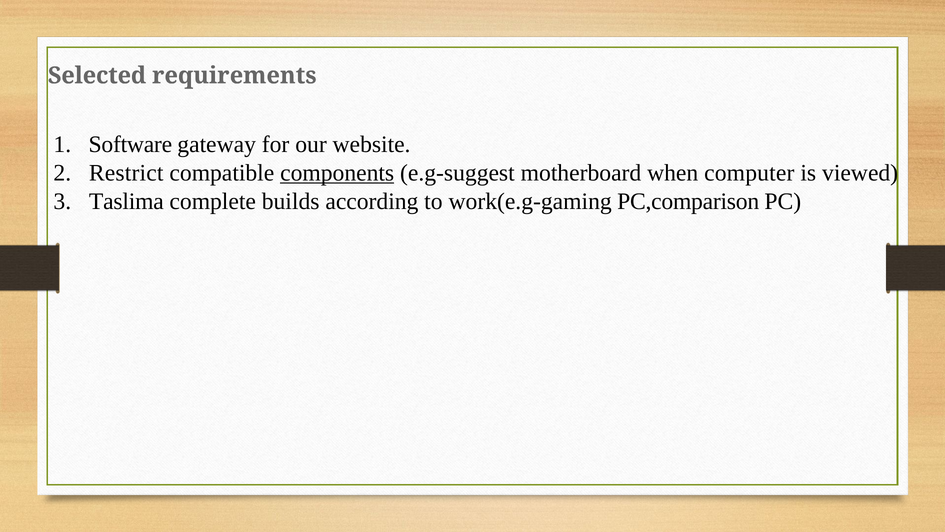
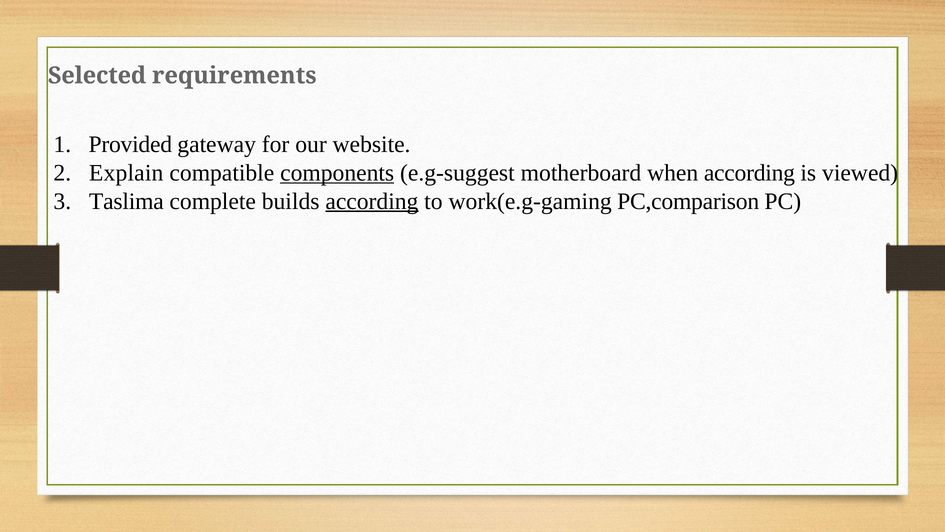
Software: Software -> Provided
Restrict: Restrict -> Explain
when computer: computer -> according
according at (372, 201) underline: none -> present
